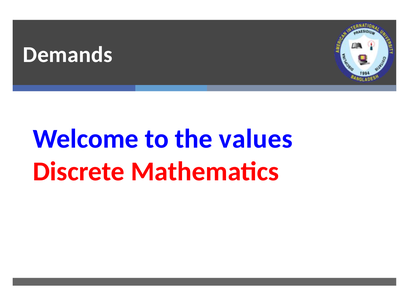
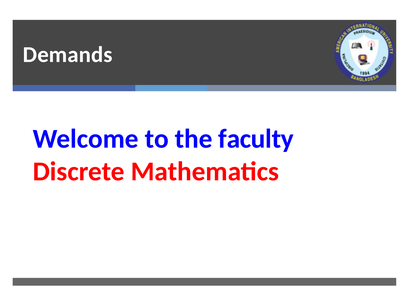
values: values -> faculty
